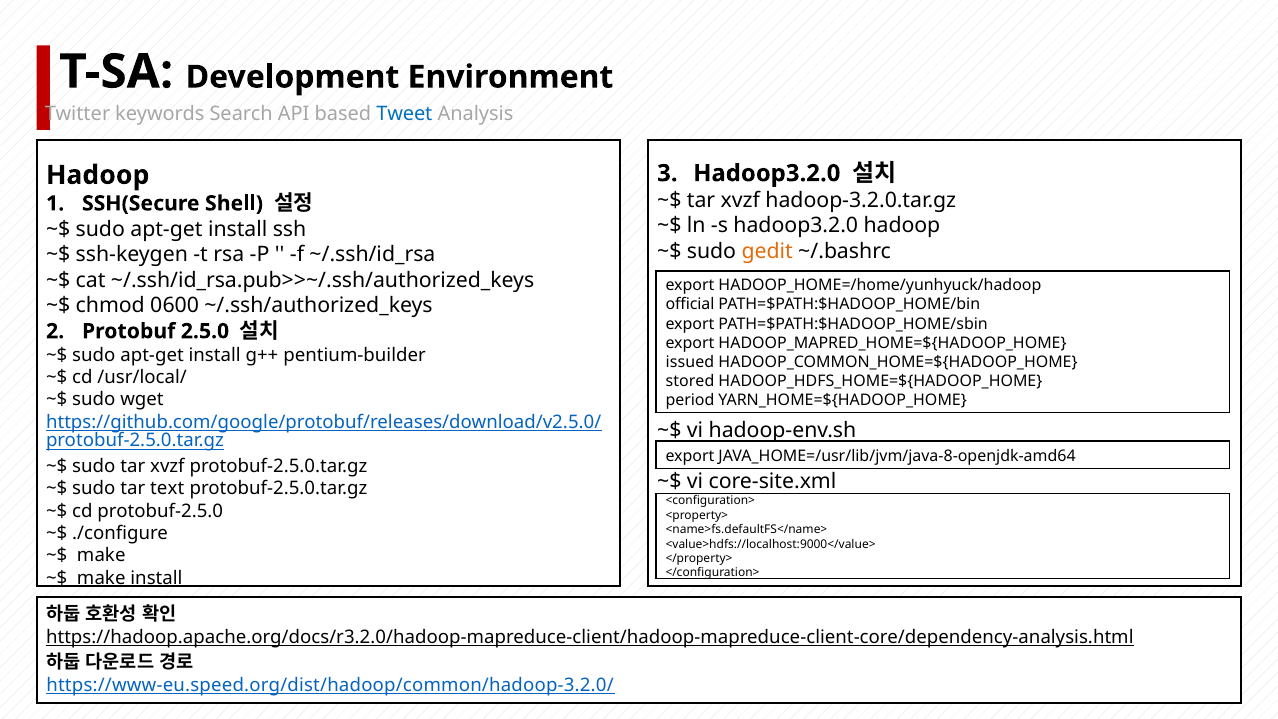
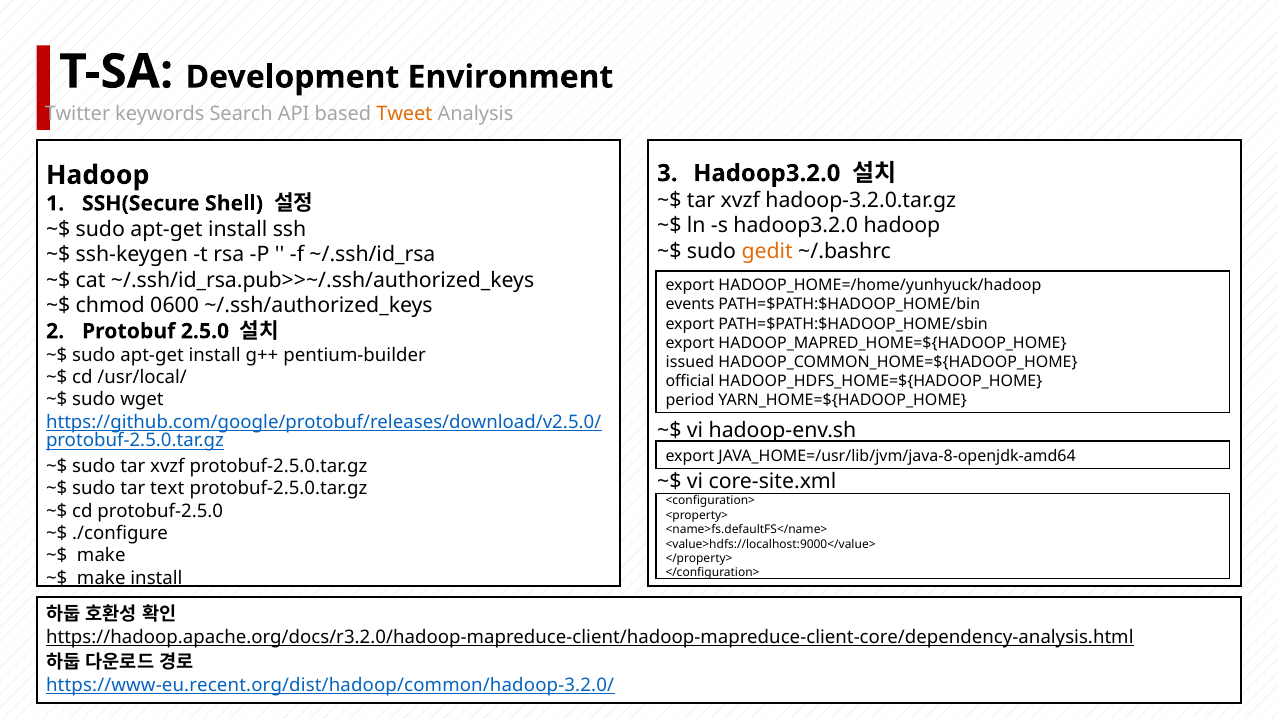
Tweet colour: blue -> orange
official: official -> events
stored: stored -> official
https://www-eu.speed.org/dist/hadoop/common/hadoop-3.2.0/: https://www-eu.speed.org/dist/hadoop/common/hadoop-3.2.0/ -> https://www-eu.recent.org/dist/hadoop/common/hadoop-3.2.0/
